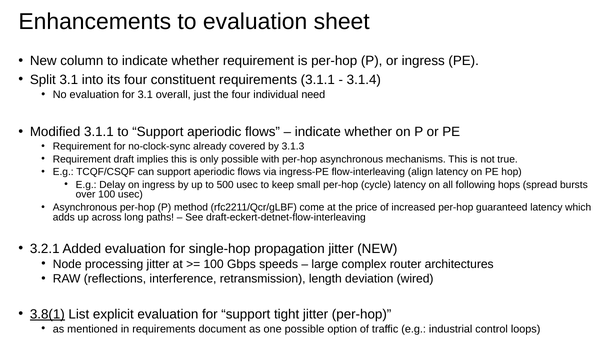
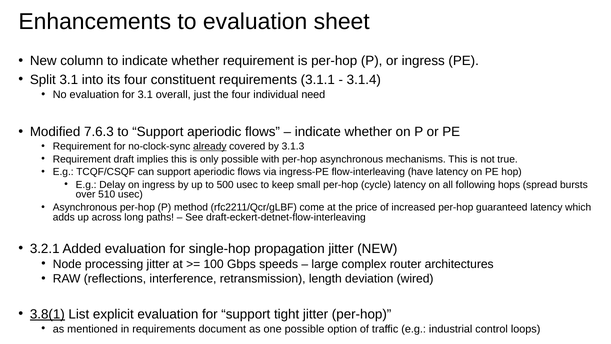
Modified 3.1.1: 3.1.1 -> 7.6.3
already underline: none -> present
align: align -> have
over 100: 100 -> 510
